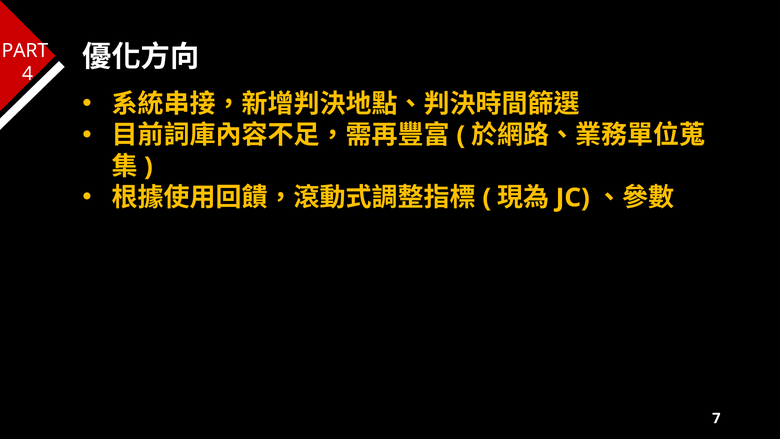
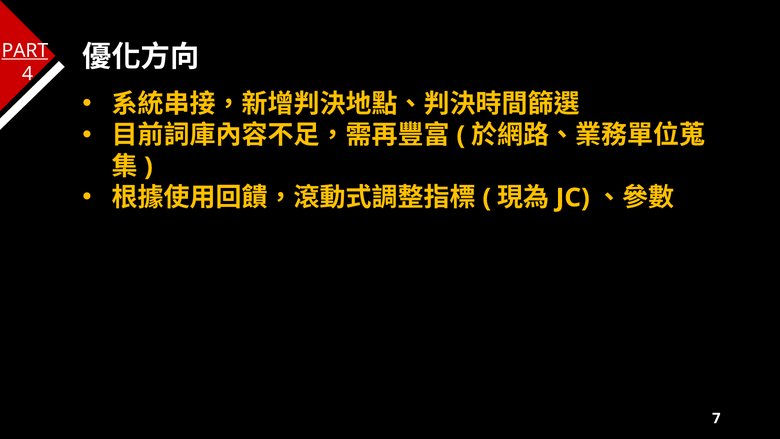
PART underline: none -> present
